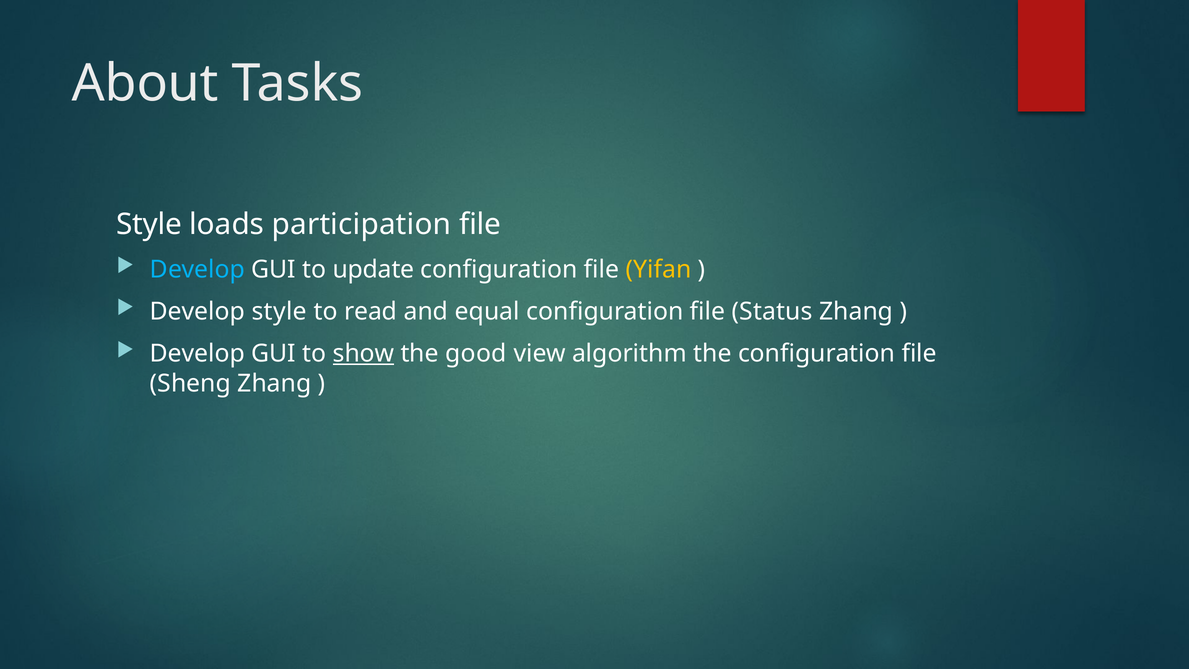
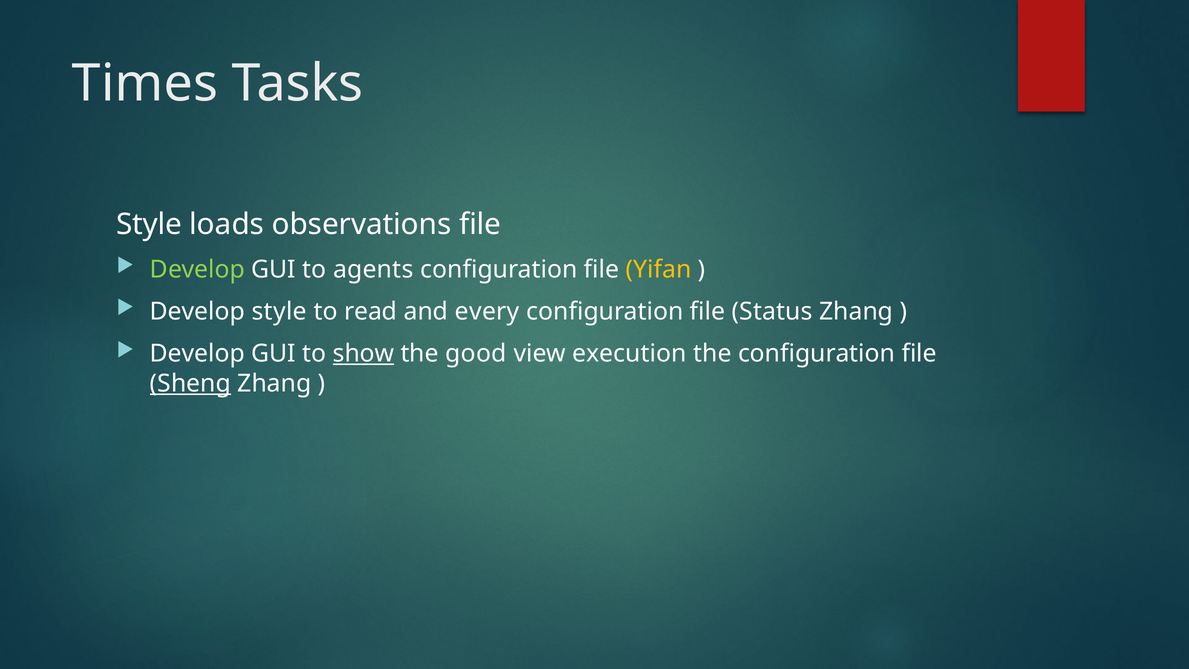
About: About -> Times
participation: participation -> observations
Develop at (197, 269) colour: light blue -> light green
update: update -> agents
equal: equal -> every
algorithm: algorithm -> execution
Sheng underline: none -> present
